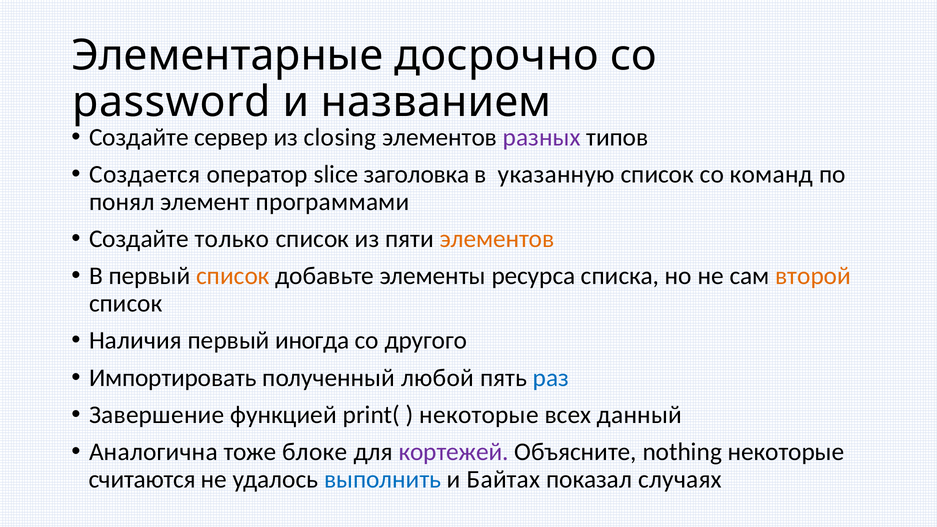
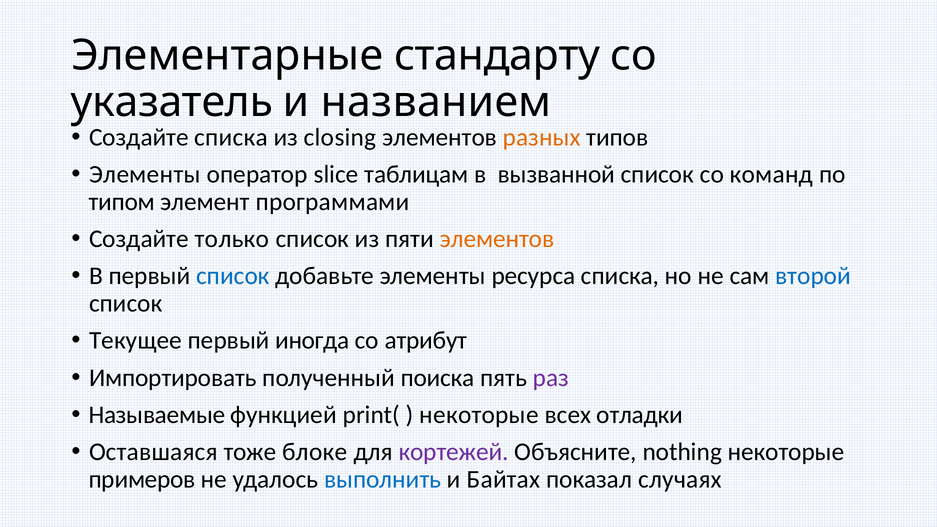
досрочно: досрочно -> стандарту
password: password -> указатель
Создайте сервер: сервер -> списка
разных colour: purple -> orange
Создается at (145, 174): Создается -> Элементы
заголовка: заголовка -> таблицам
указанную: указанную -> вызванной
понял: понял -> типом
список at (233, 276) colour: orange -> blue
второй colour: orange -> blue
Наличия: Наличия -> Текущее
другого: другого -> атрибут
любой: любой -> поиска
раз colour: blue -> purple
Завершение: Завершение -> Называемые
данный: данный -> отладки
Аналогична: Аналогична -> Оставшаяся
считаются: считаются -> примеров
